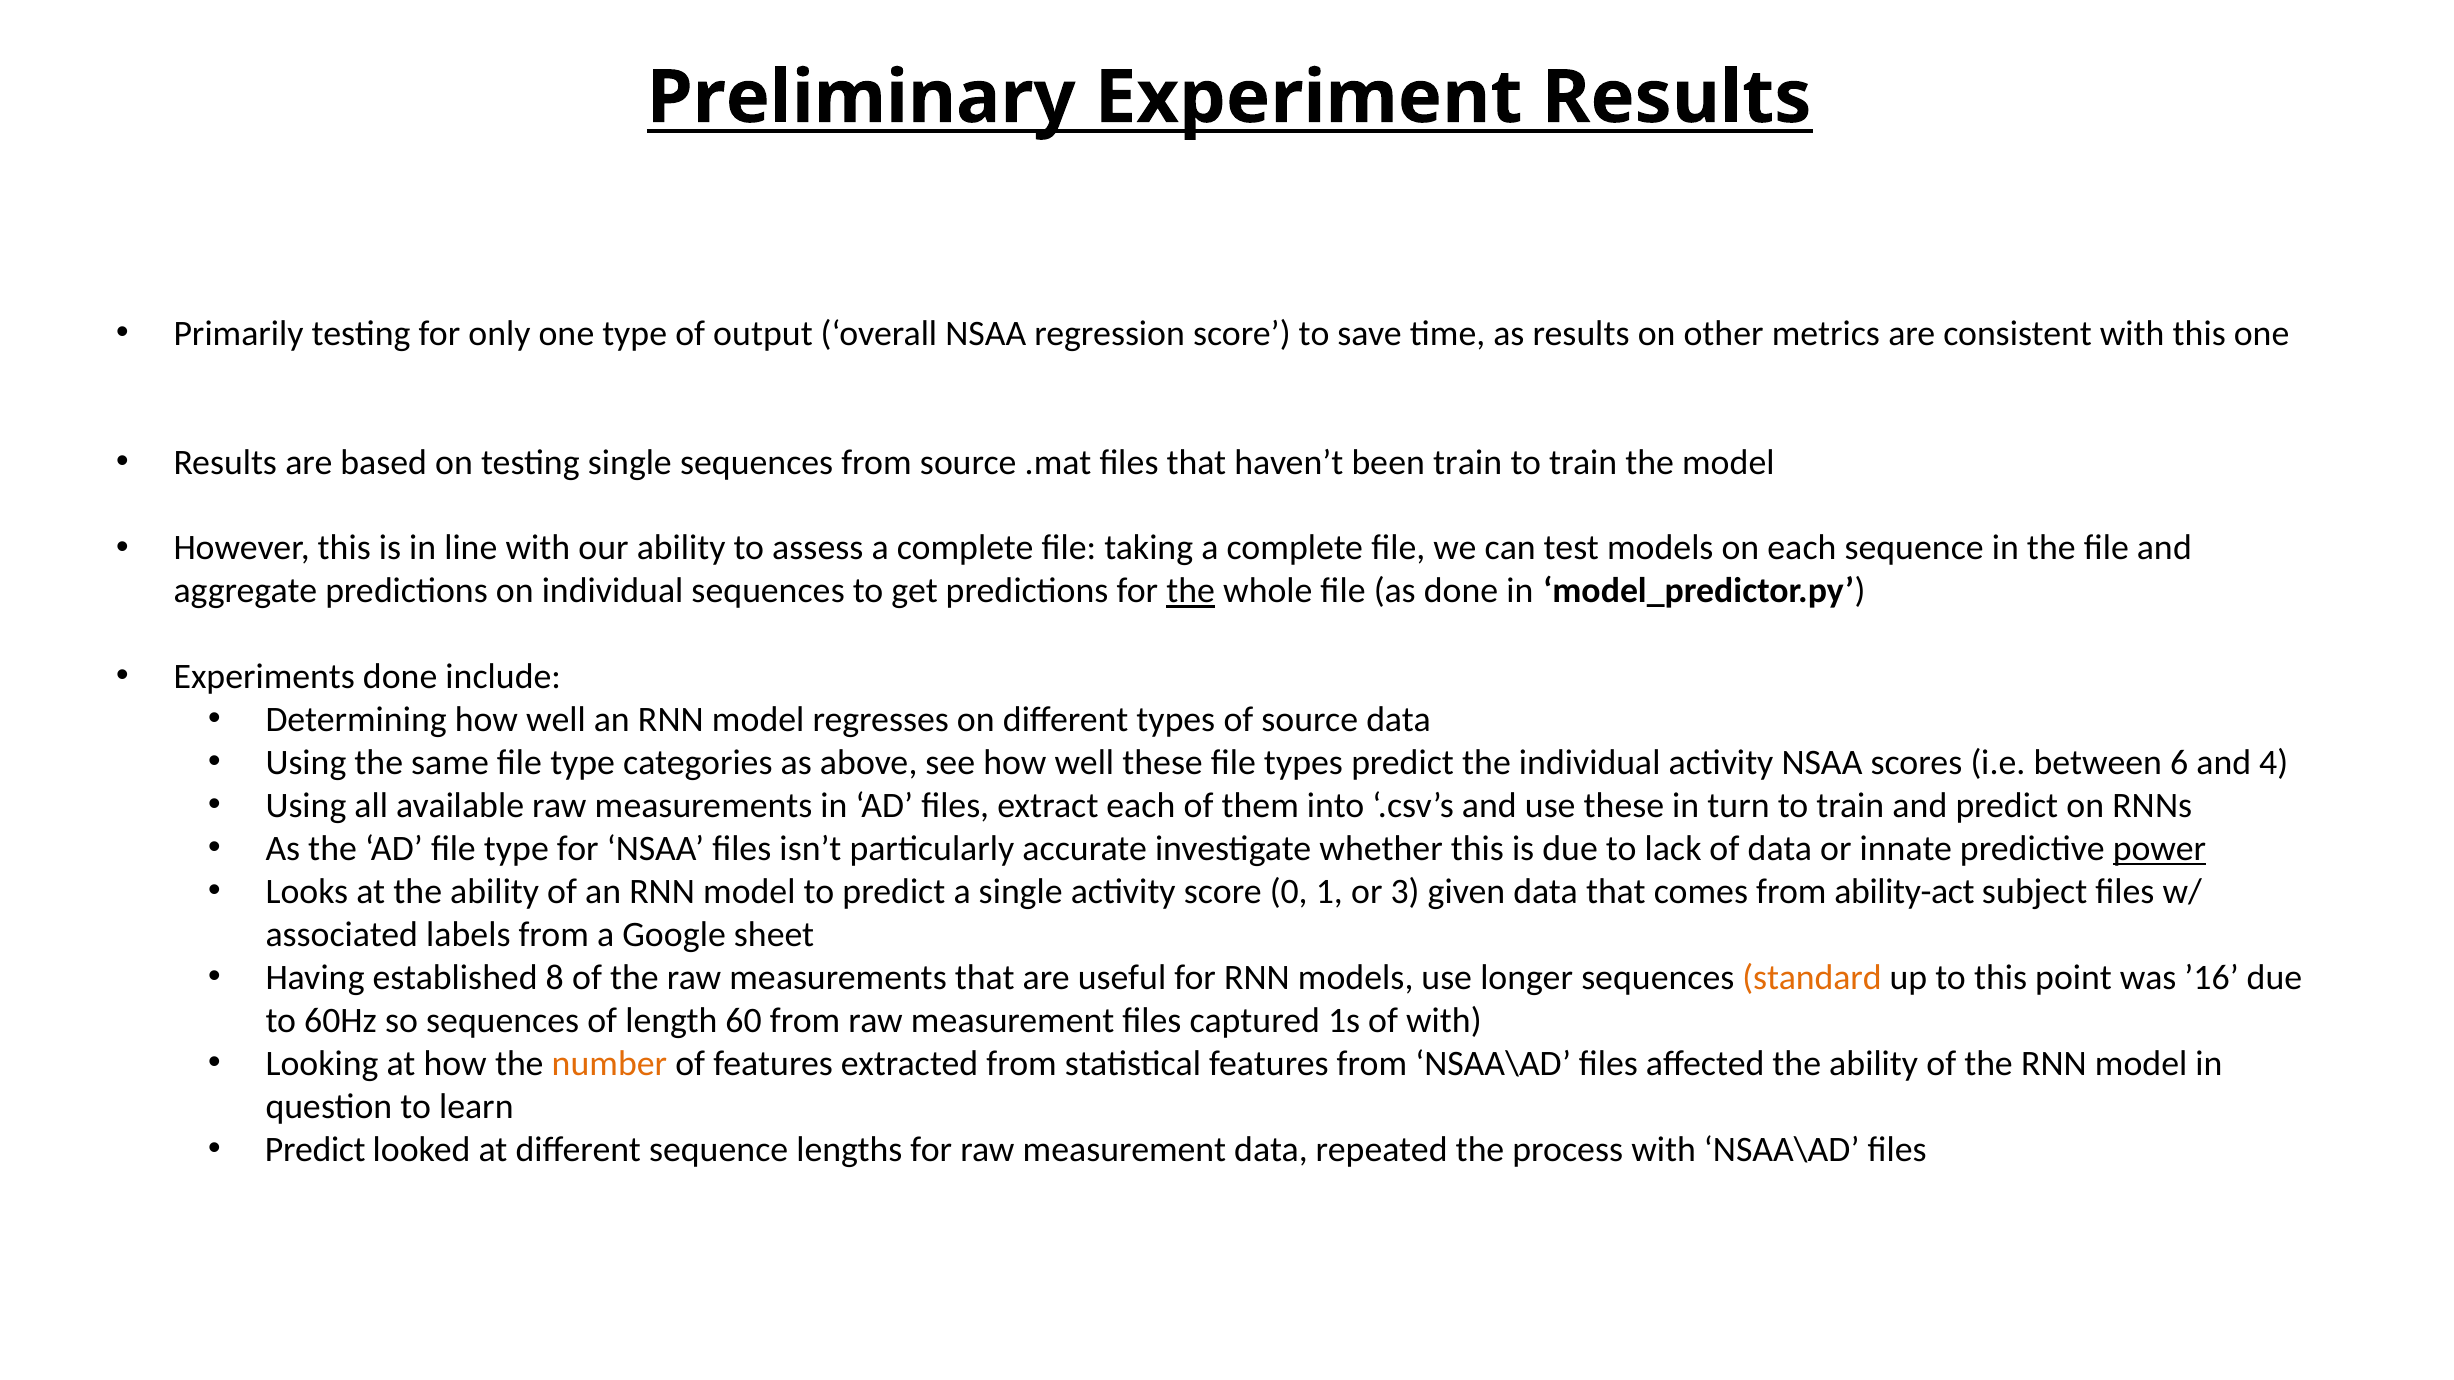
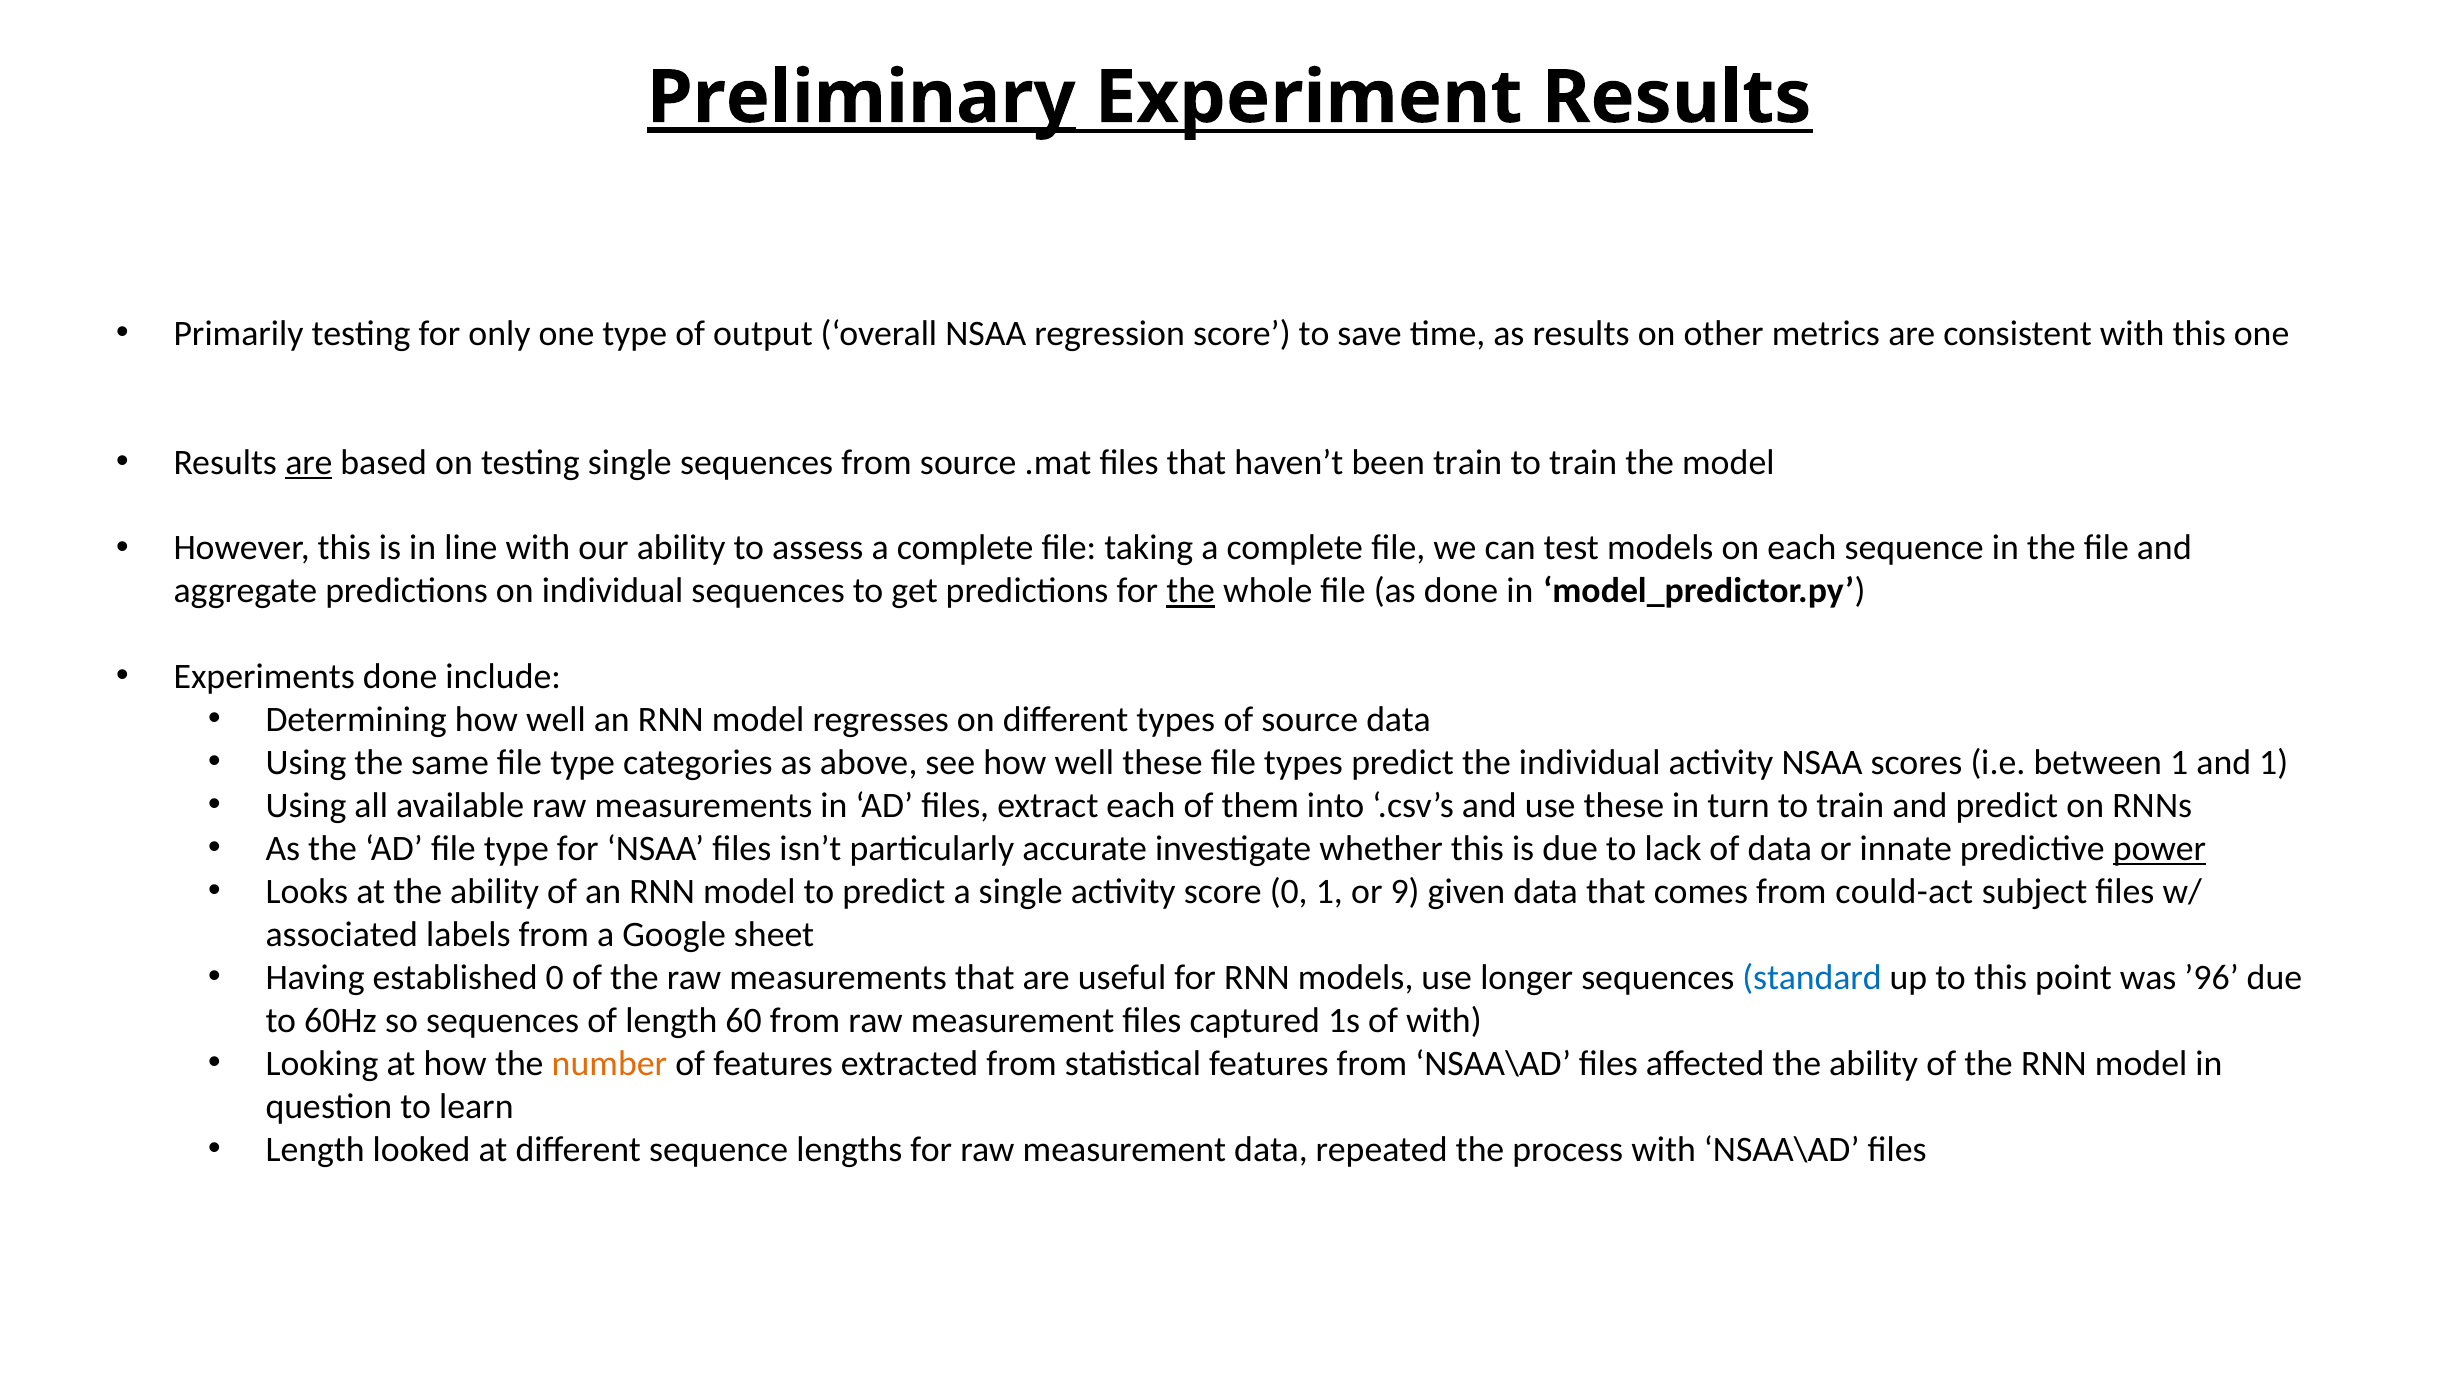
Preliminary underline: none -> present
are at (309, 462) underline: none -> present
between 6: 6 -> 1
and 4: 4 -> 1
3: 3 -> 9
ability-act: ability-act -> could-act
established 8: 8 -> 0
standard colour: orange -> blue
’16: ’16 -> ’96
Predict at (315, 1150): Predict -> Length
